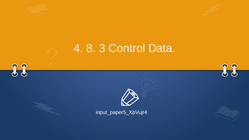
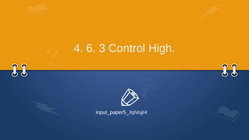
8: 8 -> 6
Data: Data -> High
